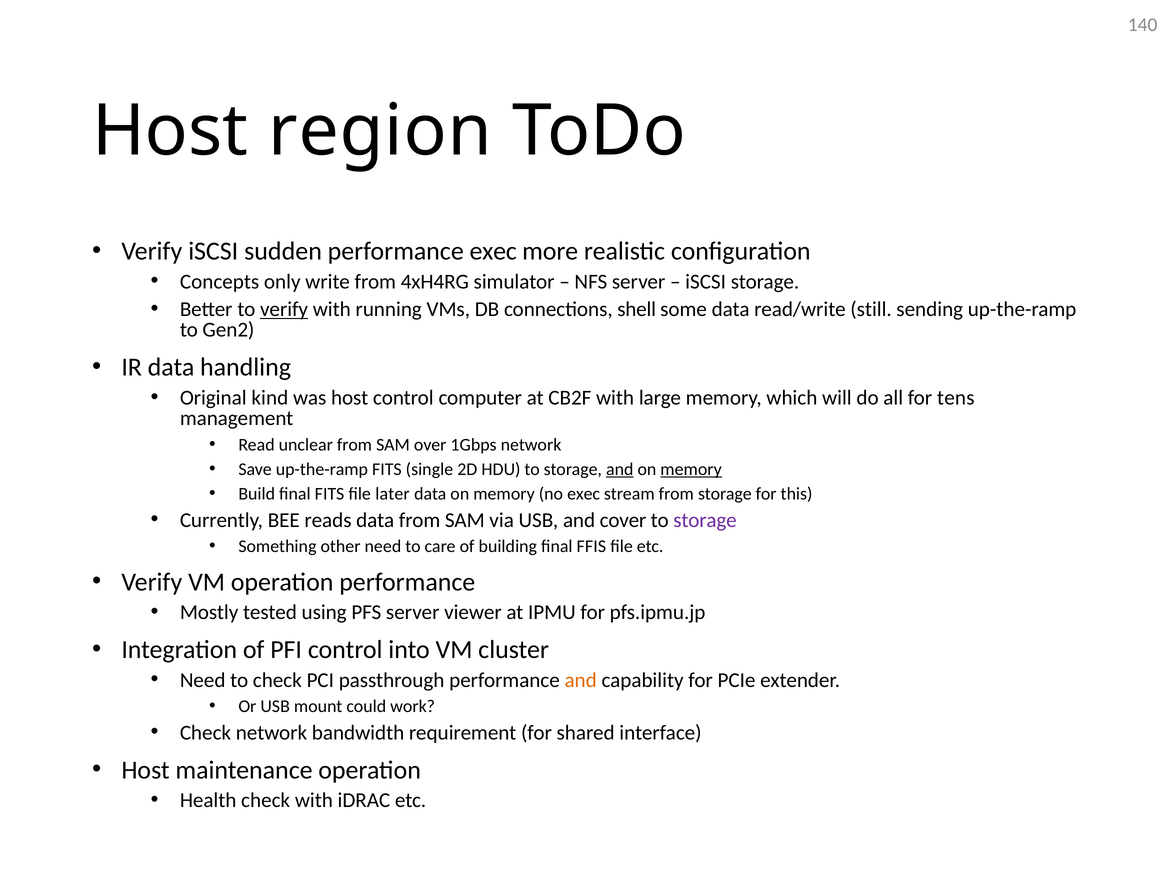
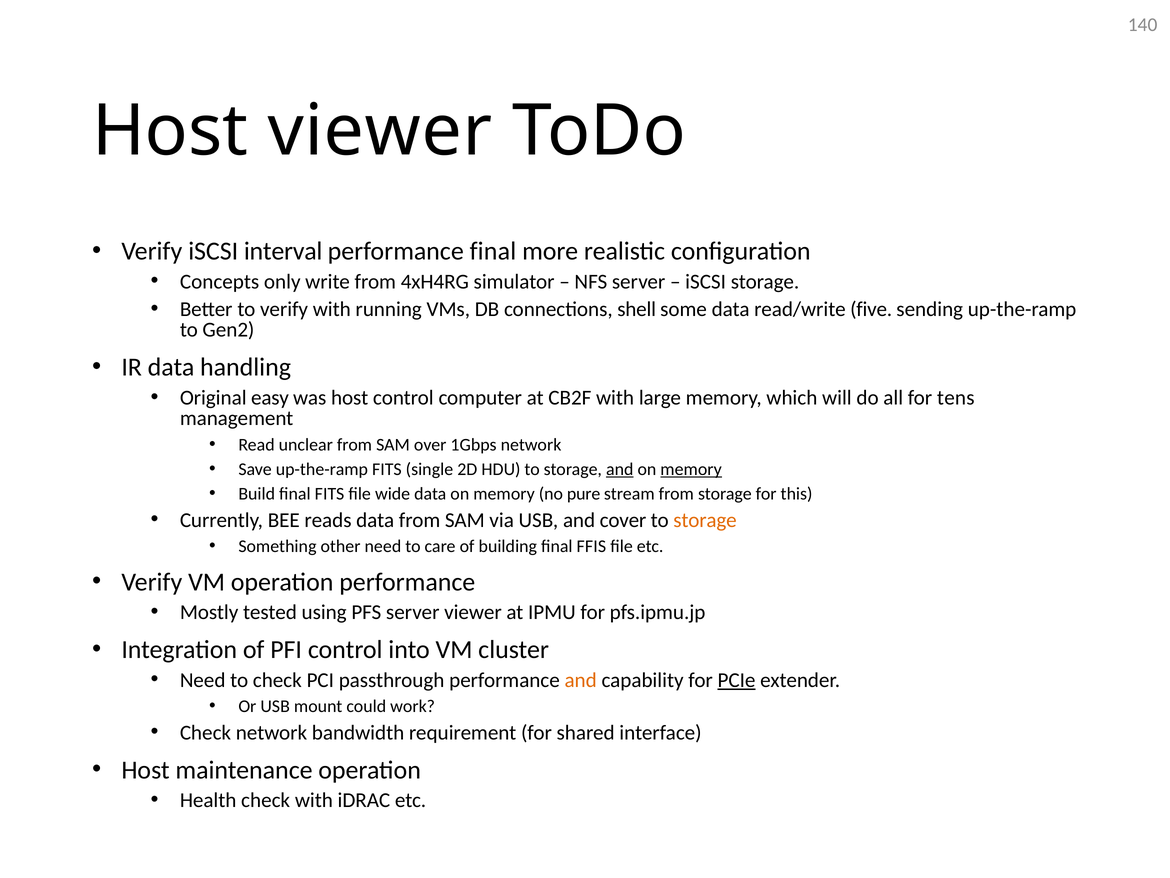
Host region: region -> viewer
sudden: sudden -> interval
performance exec: exec -> final
verify at (284, 309) underline: present -> none
still: still -> five
kind: kind -> easy
later: later -> wide
no exec: exec -> pure
storage at (705, 520) colour: purple -> orange
PCIe underline: none -> present
